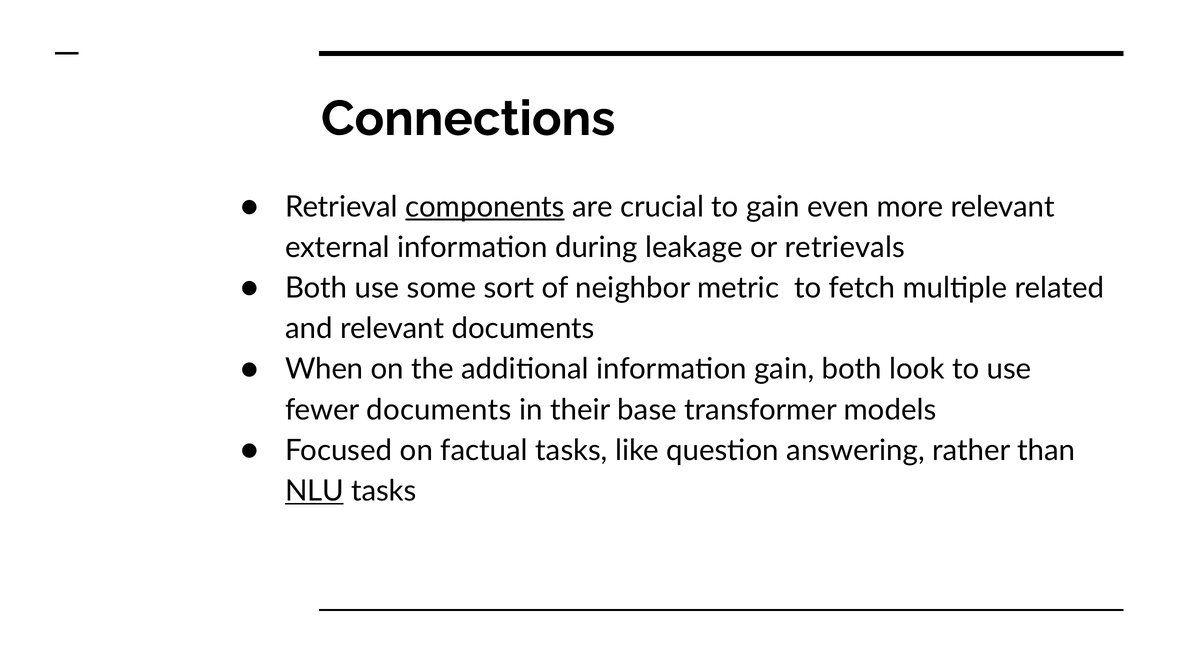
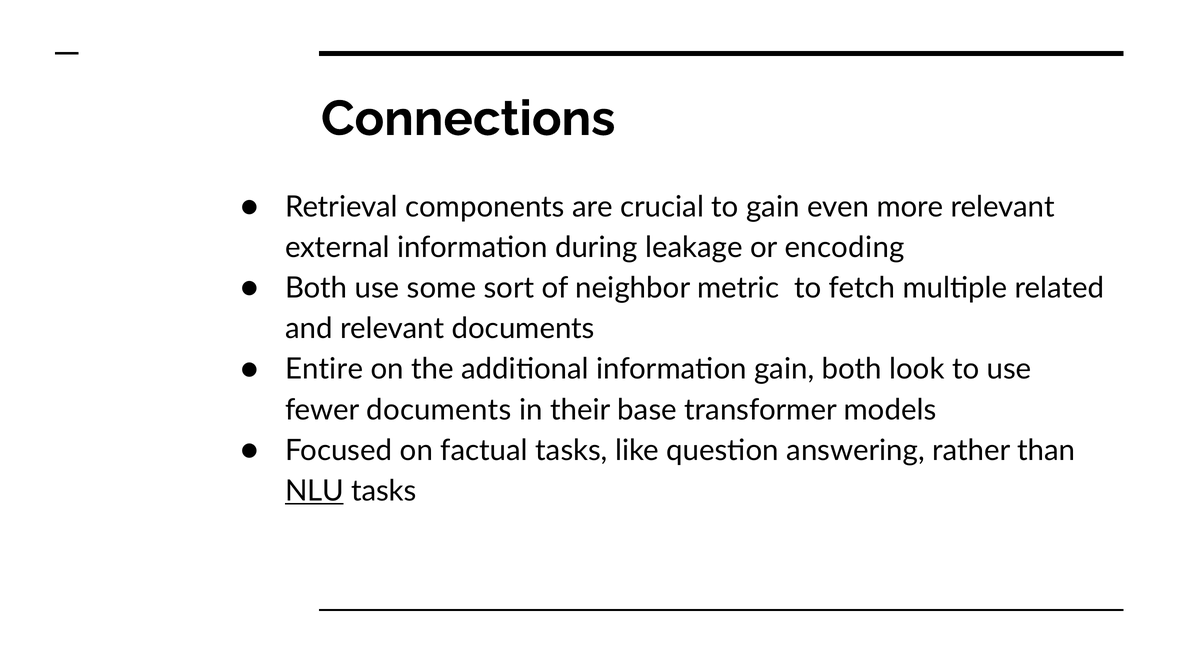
components underline: present -> none
retrievals: retrievals -> encoding
When: When -> Entire
